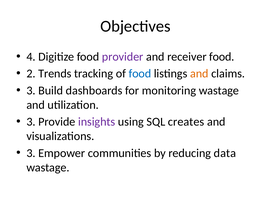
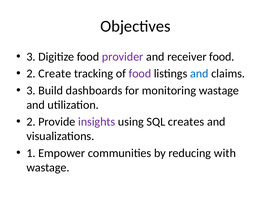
4 at (31, 57): 4 -> 3
Trends: Trends -> Create
food at (140, 74) colour: blue -> purple
and at (199, 74) colour: orange -> blue
3 at (31, 122): 3 -> 2
3 at (31, 153): 3 -> 1
data: data -> with
